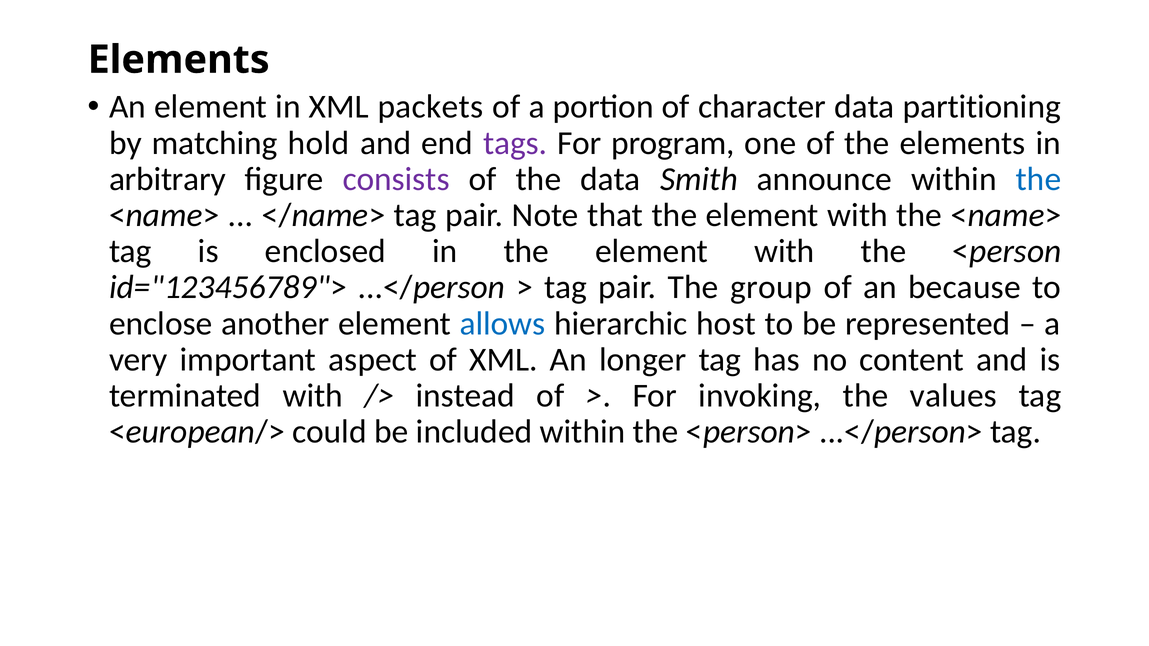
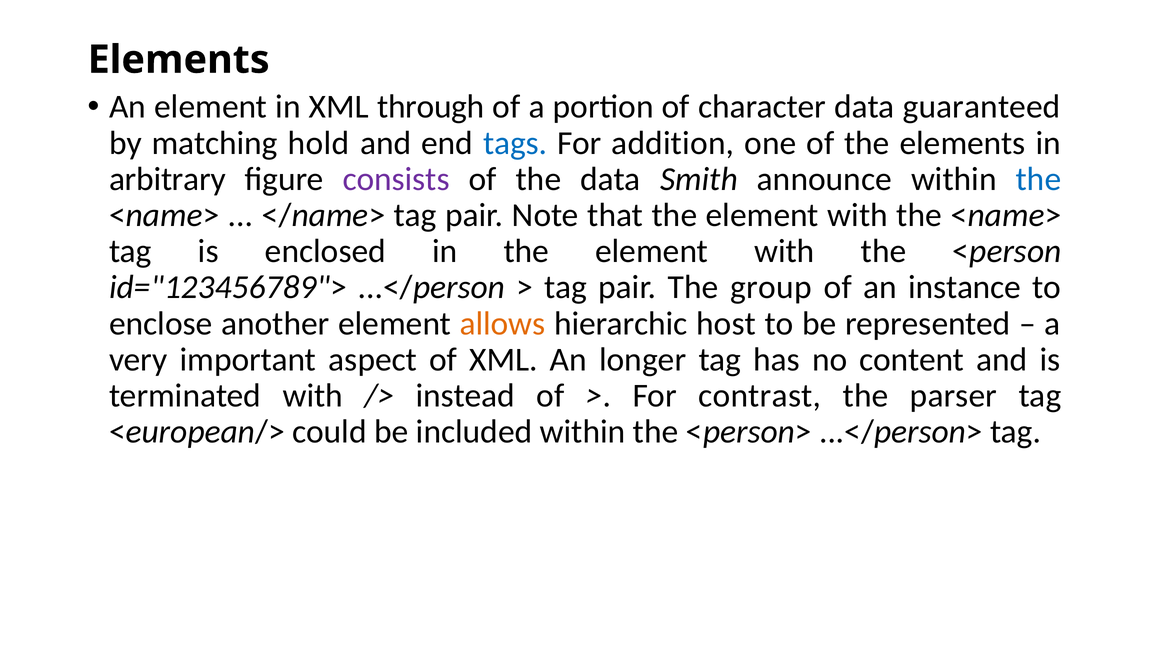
packets: packets -> through
partitioning: partitioning -> guaranteed
tags colour: purple -> blue
program: program -> addition
because: because -> instance
allows colour: blue -> orange
invoking: invoking -> contrast
values: values -> parser
